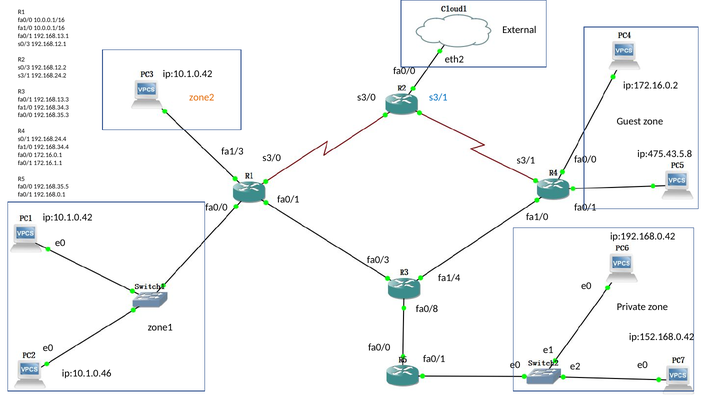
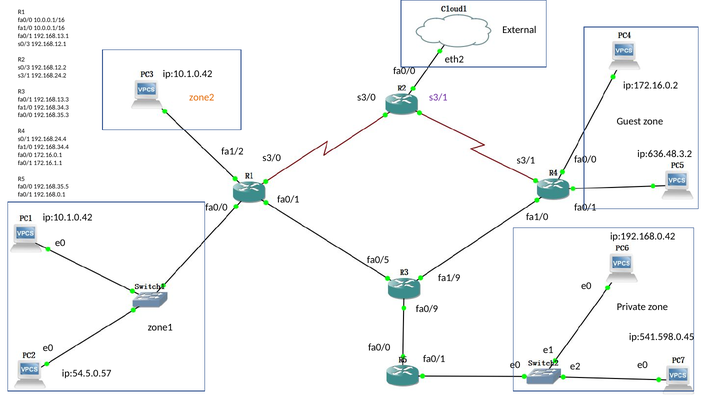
s3/1 at (438, 97) colour: blue -> purple
fa1/3: fa1/3 -> fa1/2
ip:475.43.5.8: ip:475.43.5.8 -> ip:636.48.3.2
fa0/3: fa0/3 -> fa0/5
fa1/4: fa1/4 -> fa1/9
fa0/8: fa0/8 -> fa0/9
ip:152.168.0.42: ip:152.168.0.42 -> ip:541.598.0.45
ip:10.1.0.46: ip:10.1.0.46 -> ip:54.5.0.57
